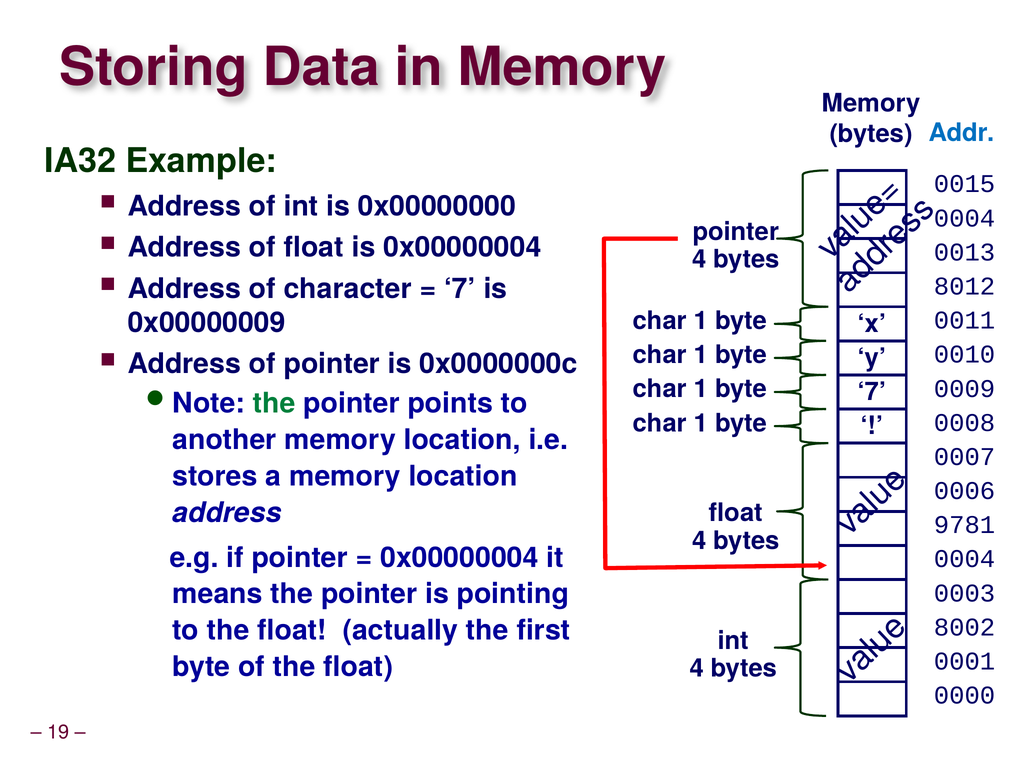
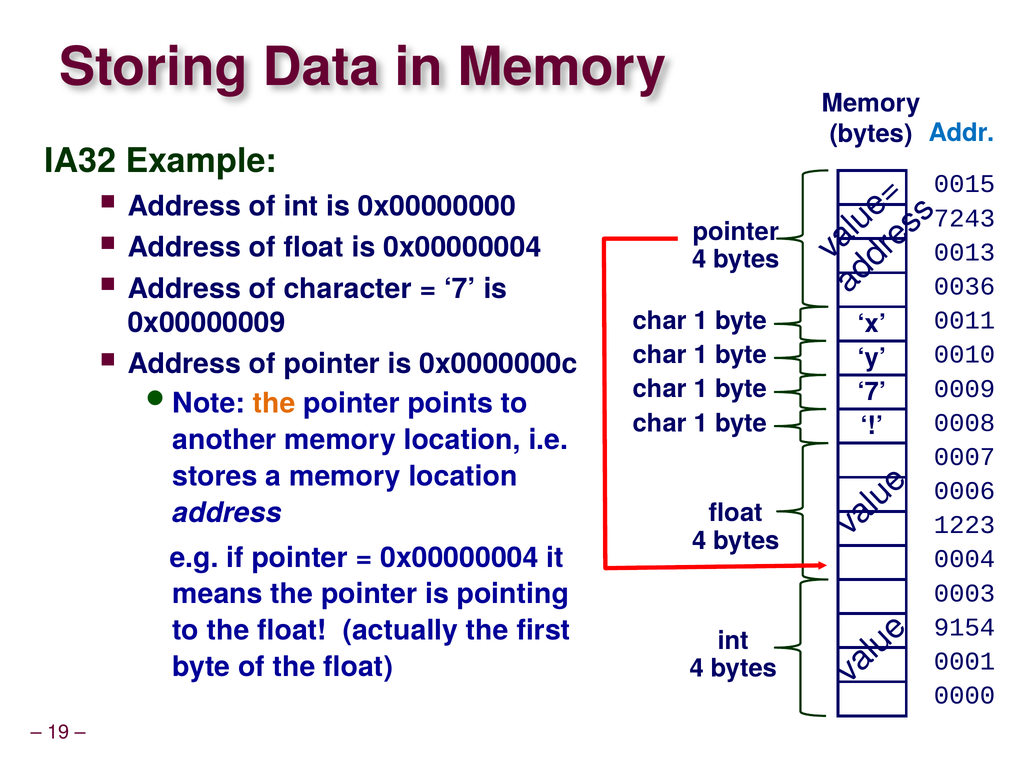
0004 at (965, 218): 0004 -> 7243
8012: 8012 -> 0036
the at (274, 403) colour: green -> orange
9781: 9781 -> 1223
8002: 8002 -> 9154
